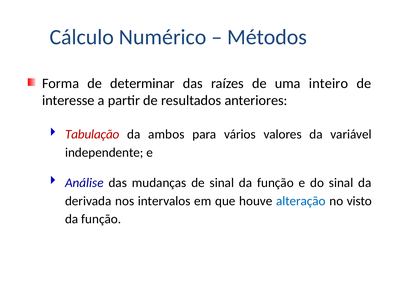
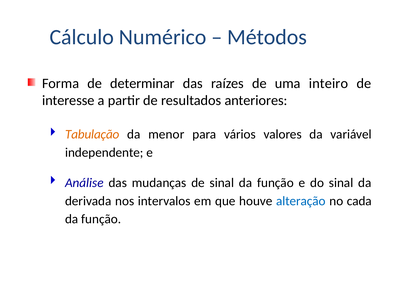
Tabulação colour: red -> orange
ambos: ambos -> menor
visto: visto -> cada
